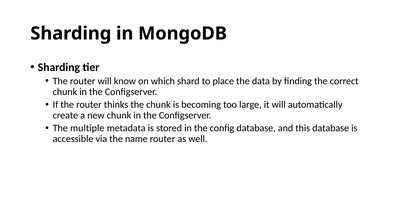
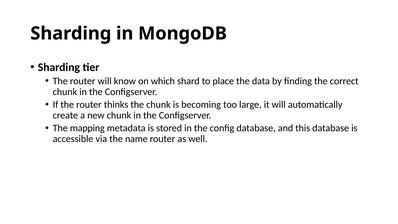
multiple: multiple -> mapping
